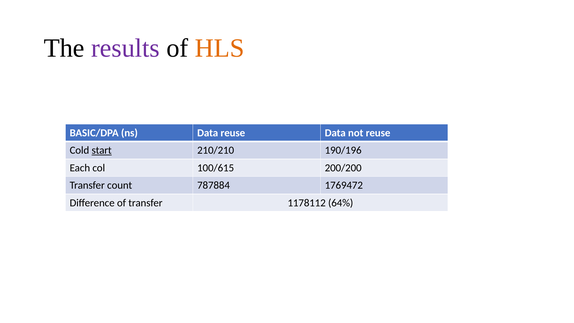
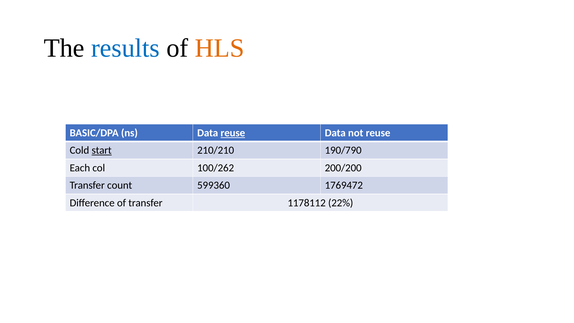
results colour: purple -> blue
reuse at (233, 133) underline: none -> present
190/196: 190/196 -> 190/790
100/615: 100/615 -> 100/262
787884: 787884 -> 599360
64%: 64% -> 22%
